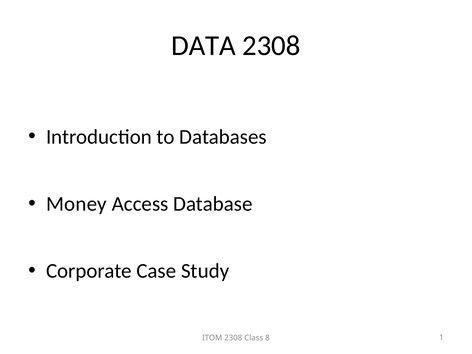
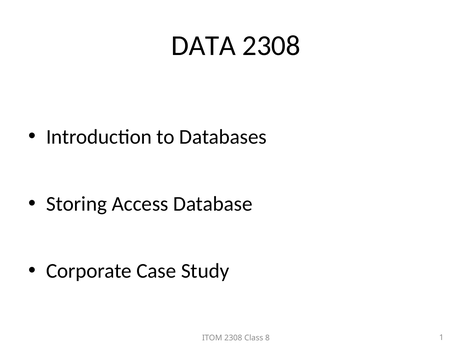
Money: Money -> Storing
